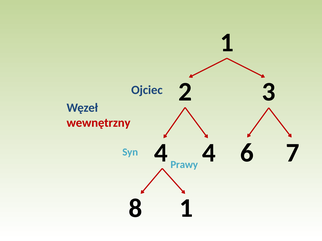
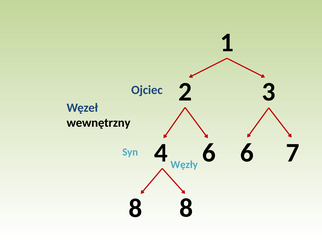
wewnętrzny colour: red -> black
4 4: 4 -> 6
Prawy: Prawy -> Węzły
8 1: 1 -> 8
